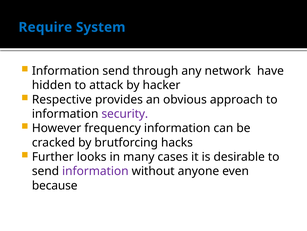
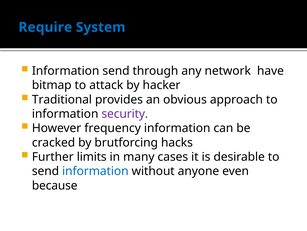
hidden: hidden -> bitmap
Respective: Respective -> Traditional
looks: looks -> limits
information at (95, 171) colour: purple -> blue
